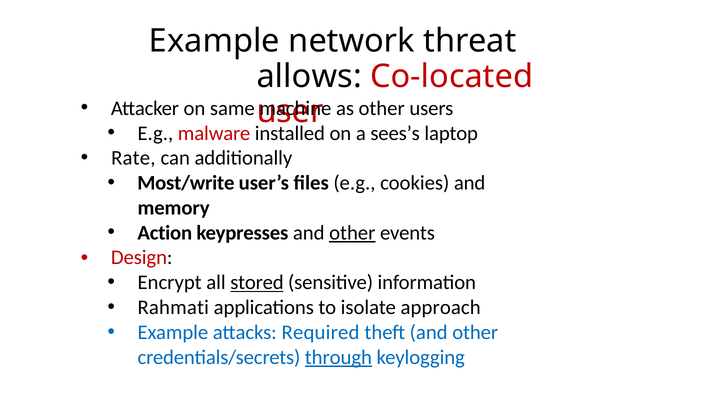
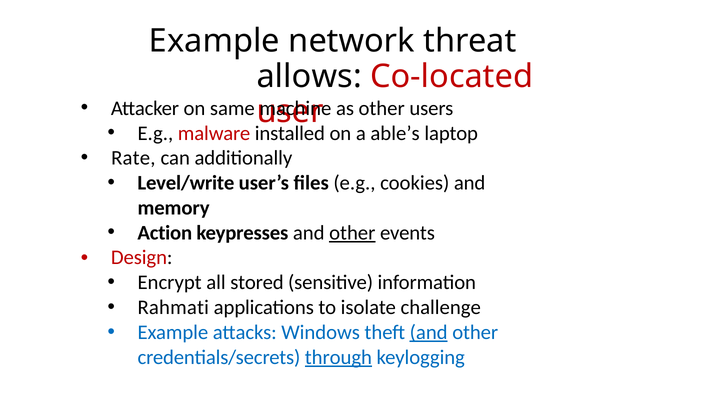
sees’s: sees’s -> able’s
Most/write: Most/write -> Level/write
stored underline: present -> none
approach: approach -> challenge
Required: Required -> Windows
and at (429, 332) underline: none -> present
